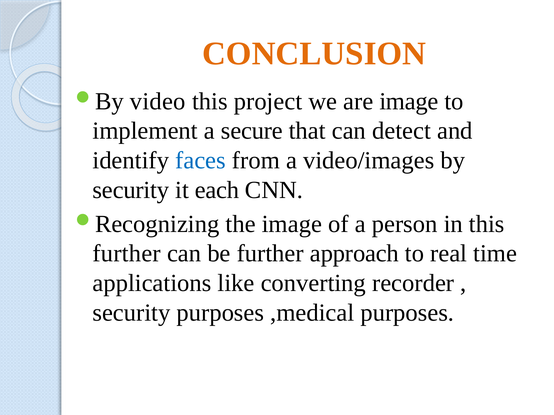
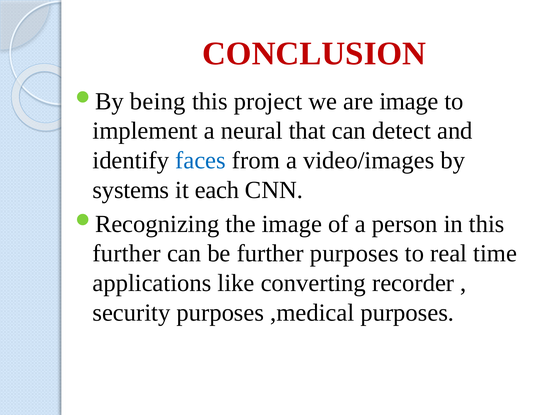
CONCLUSION colour: orange -> red
video: video -> being
secure: secure -> neural
security at (131, 190): security -> systems
further approach: approach -> purposes
